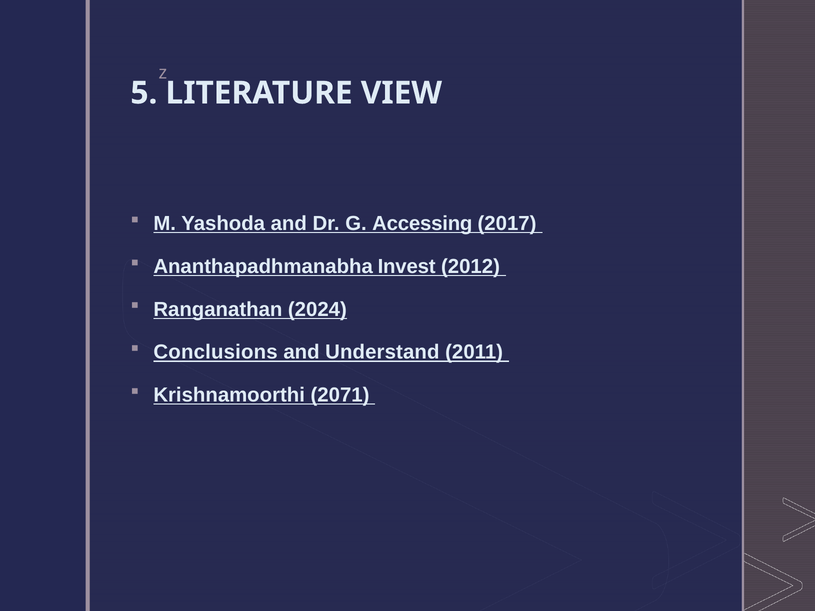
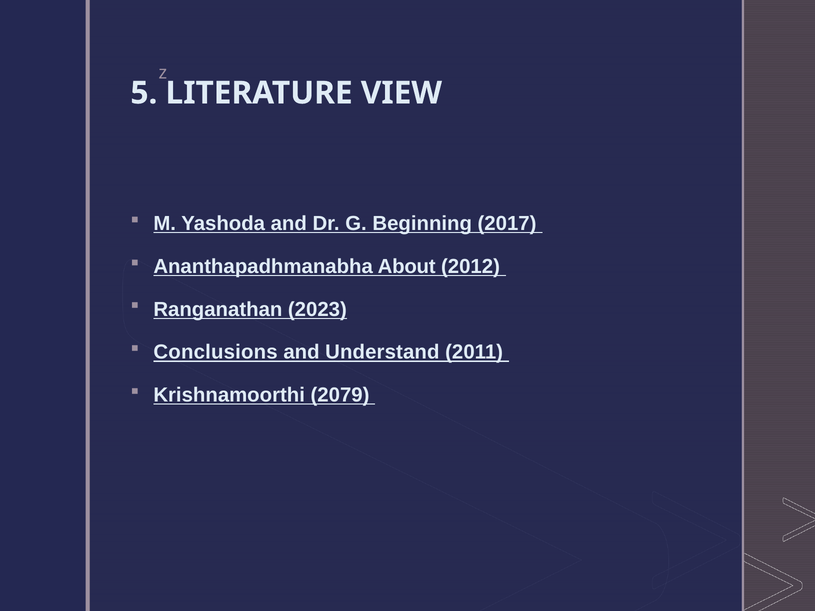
Accessing: Accessing -> Beginning
Invest: Invest -> About
2024: 2024 -> 2023
2071: 2071 -> 2079
